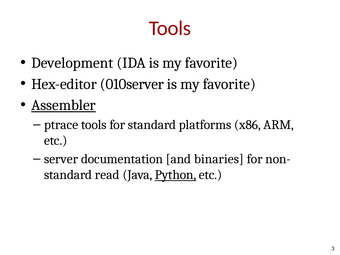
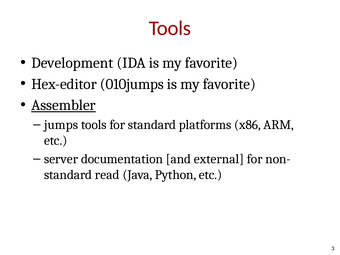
010server: 010server -> 010jumps
ptrace: ptrace -> jumps
binaries: binaries -> external
Python underline: present -> none
